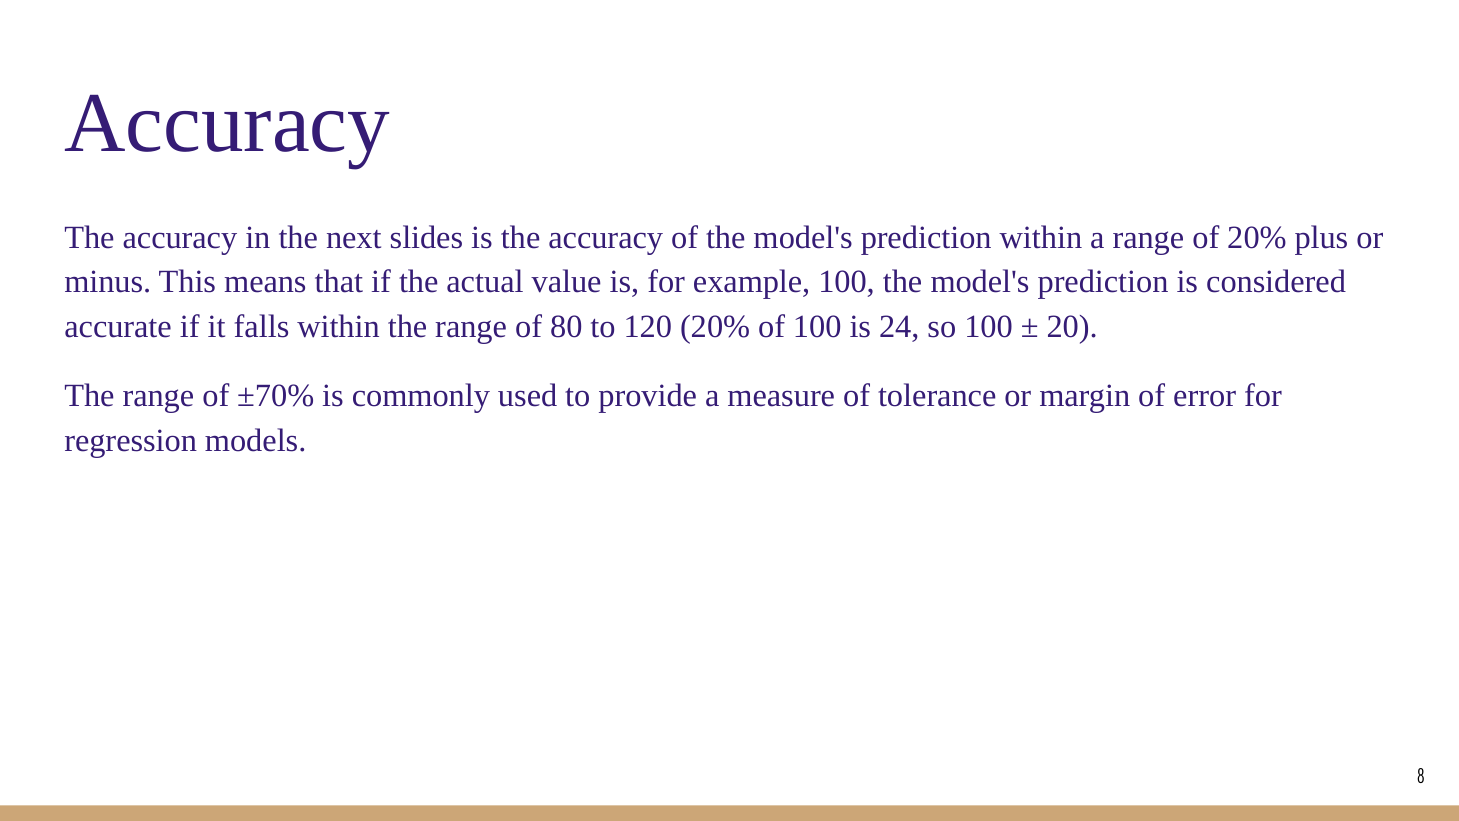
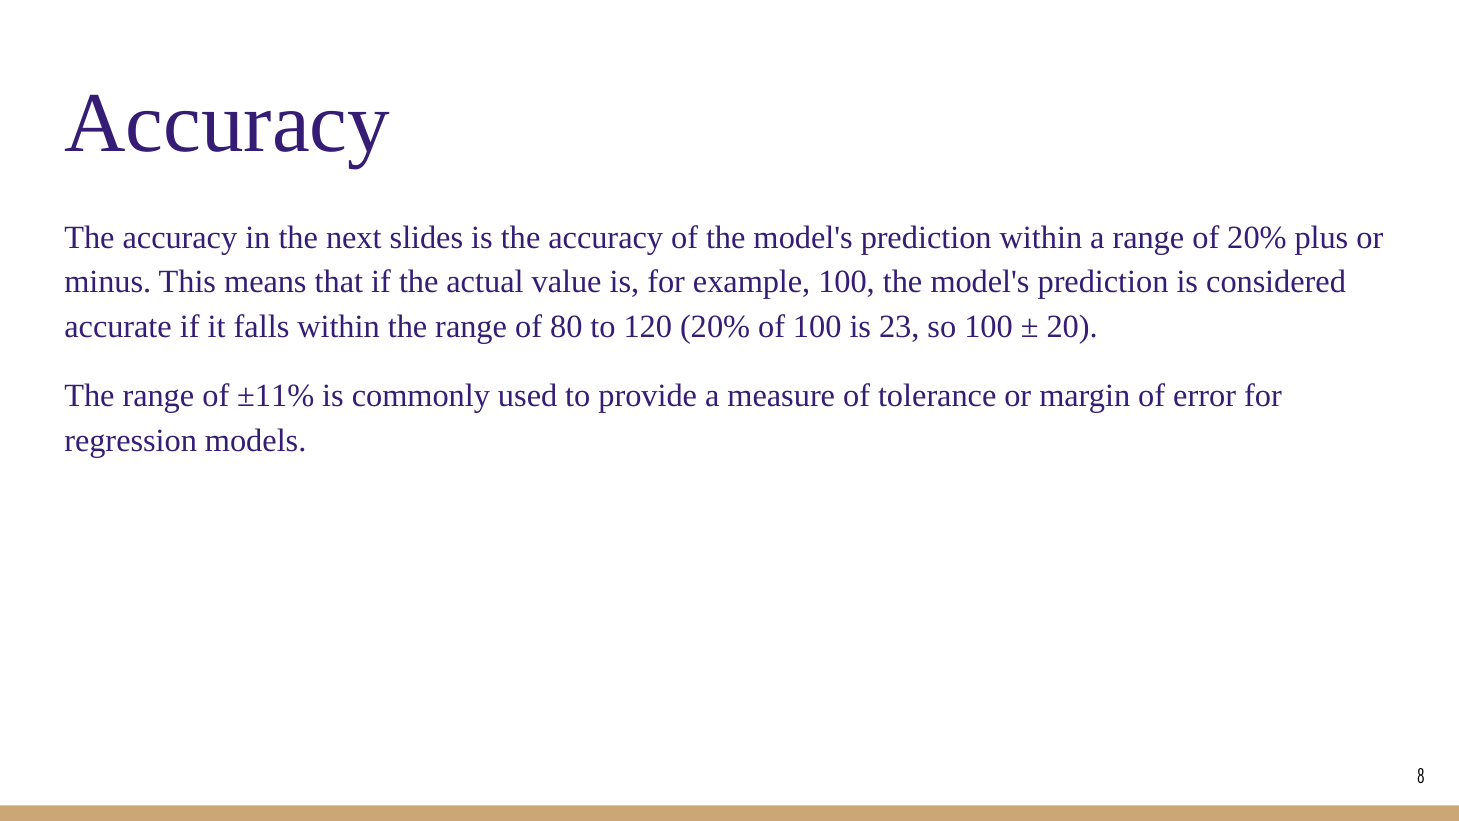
24: 24 -> 23
±70%: ±70% -> ±11%
